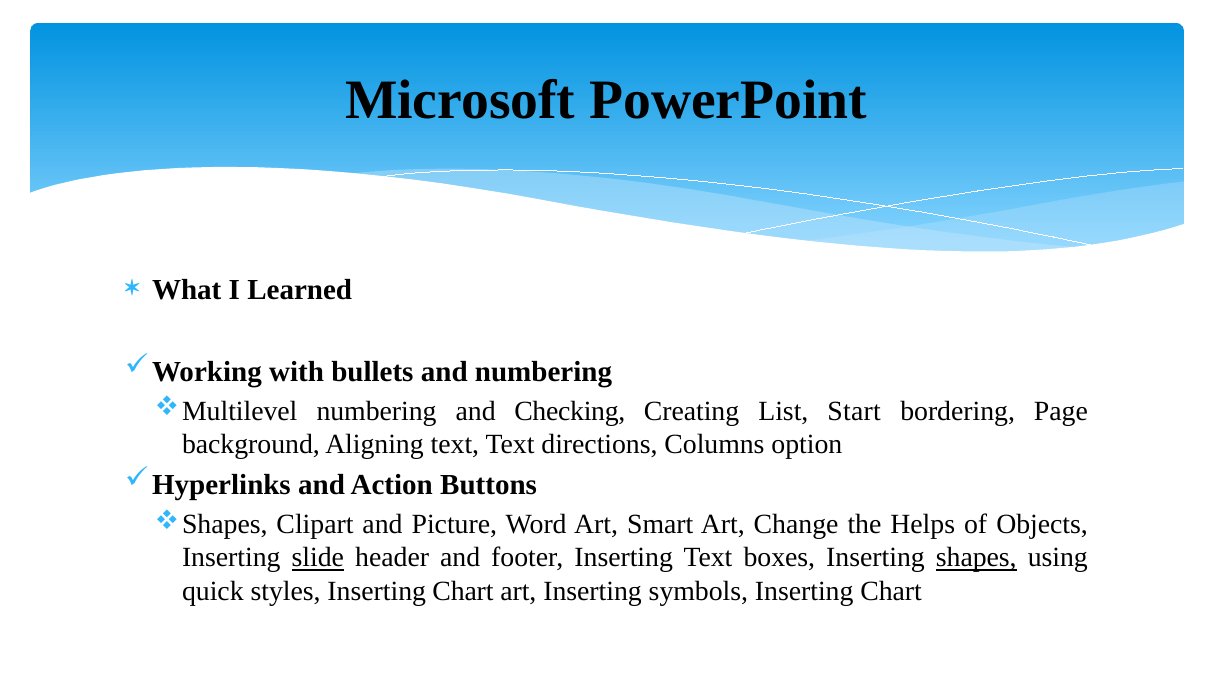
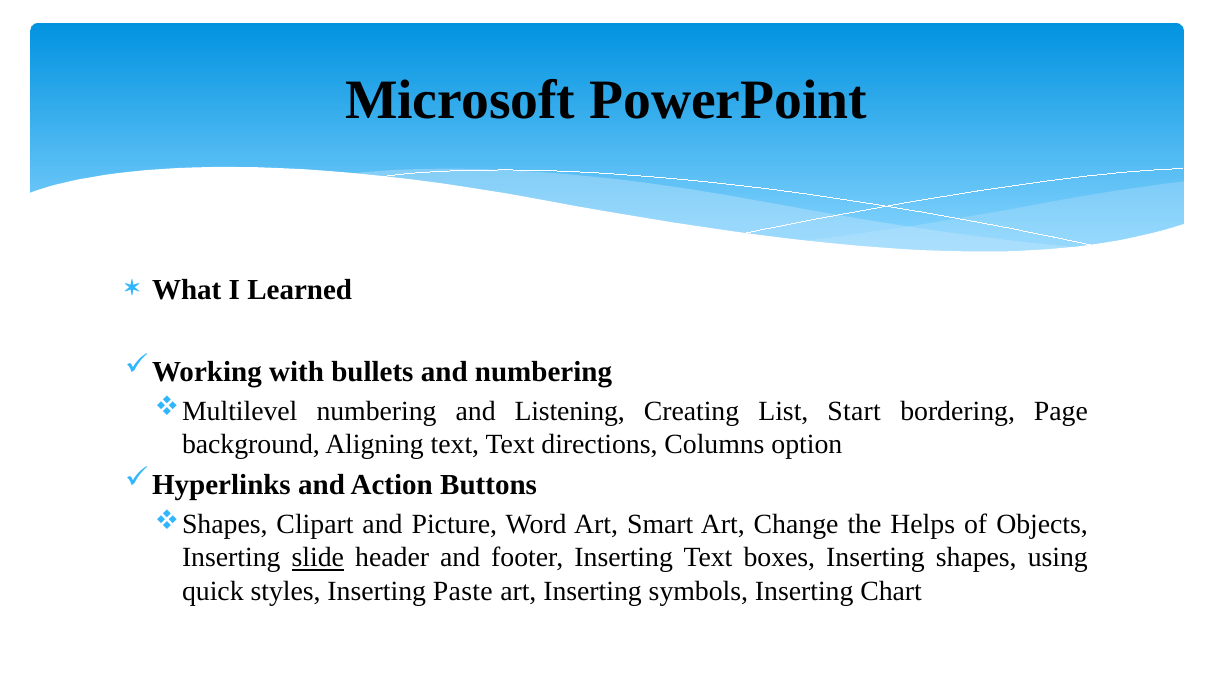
Checking: Checking -> Listening
shapes underline: present -> none
styles Inserting Chart: Chart -> Paste
